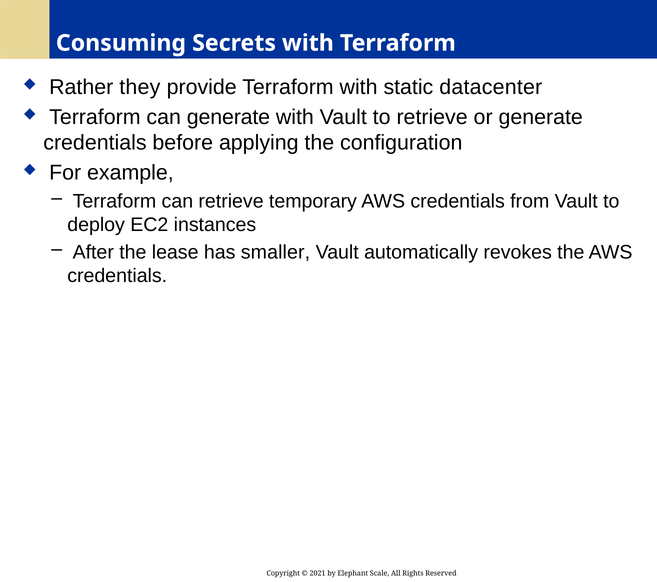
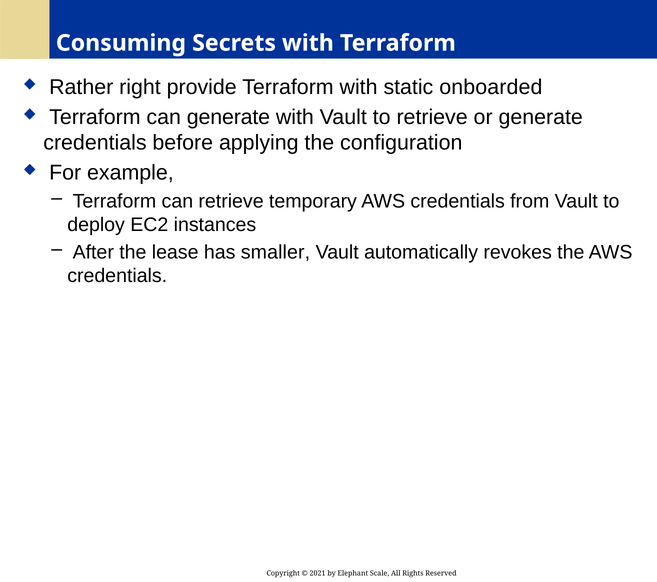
they: they -> right
datacenter: datacenter -> onboarded
